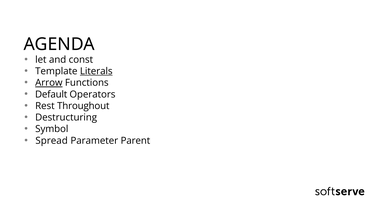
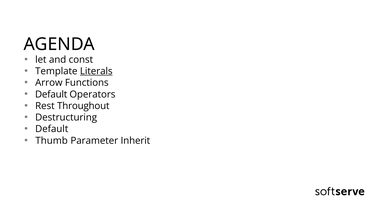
Arrow underline: present -> none
Symbol at (52, 129): Symbol -> Default
Spread: Spread -> Thumb
Parent: Parent -> Inherit
